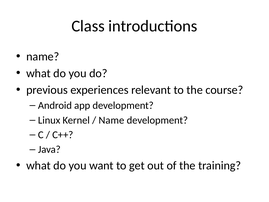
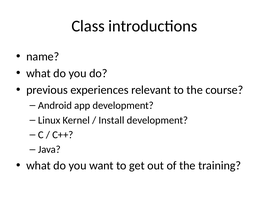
Name at (111, 120): Name -> Install
